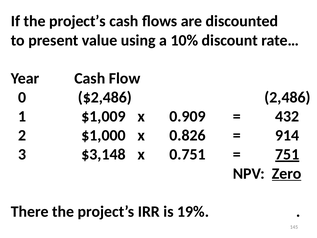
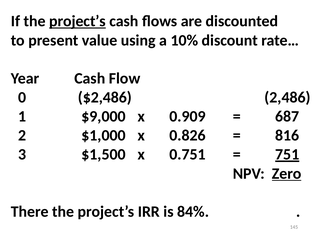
project’s at (77, 21) underline: none -> present
$1,009: $1,009 -> $9,000
432: 432 -> 687
914: 914 -> 816
$3,148: $3,148 -> $1,500
19%: 19% -> 84%
